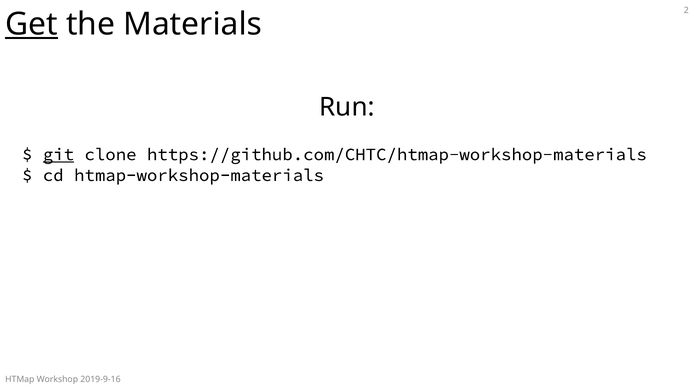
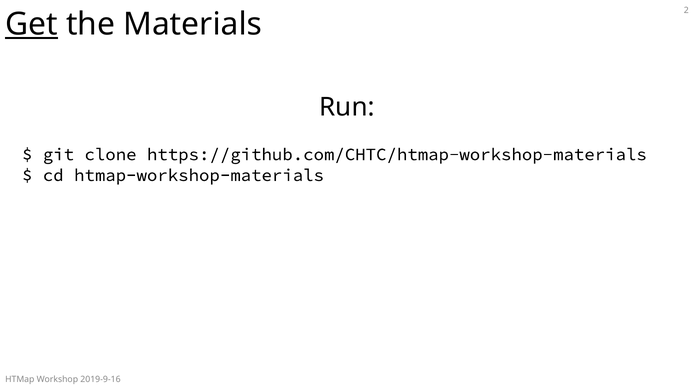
git underline: present -> none
